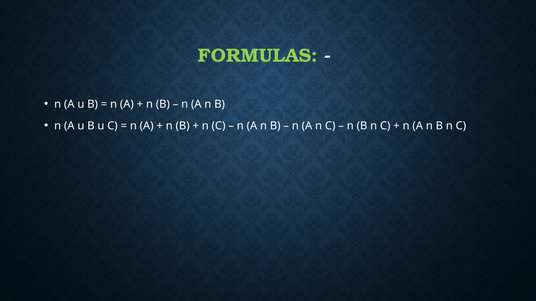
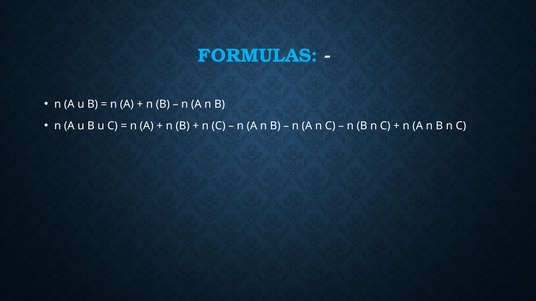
FORMULAS colour: light green -> light blue
